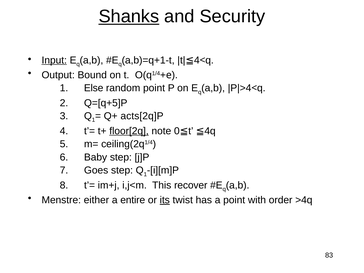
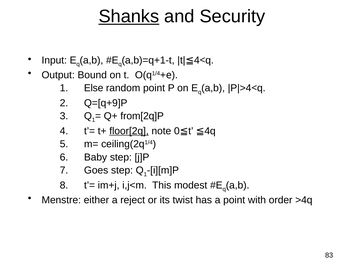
Input underline: present -> none
Q=[q+5]P: Q=[q+5]P -> Q=[q+9]P
acts[2q]P: acts[2q]P -> from[2q]P
recover: recover -> modest
entire: entire -> reject
its underline: present -> none
